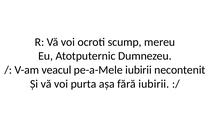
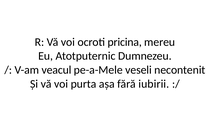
scump: scump -> pricina
pe-a-Mele iubirii: iubirii -> veseli
